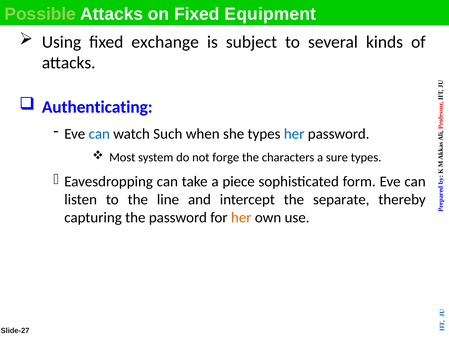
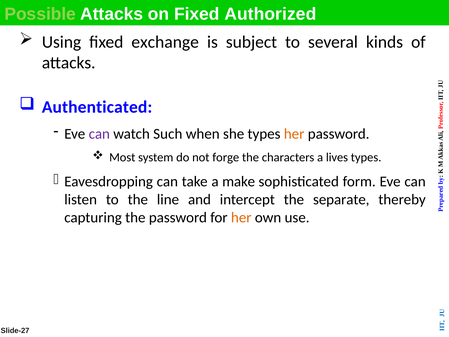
Equipment: Equipment -> Authorized
Authenticating: Authenticating -> Authenticated
can at (99, 134) colour: blue -> purple
her at (294, 134) colour: blue -> orange
sure: sure -> lives
piece: piece -> make
